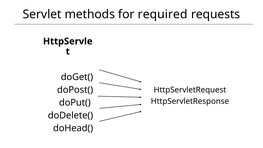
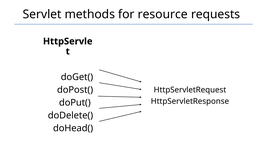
required: required -> resource
